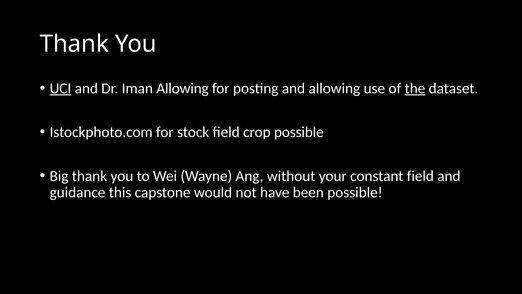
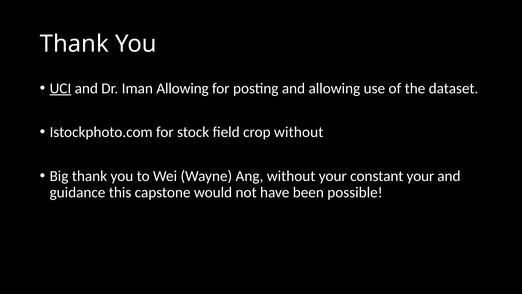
the underline: present -> none
crop possible: possible -> without
constant field: field -> your
